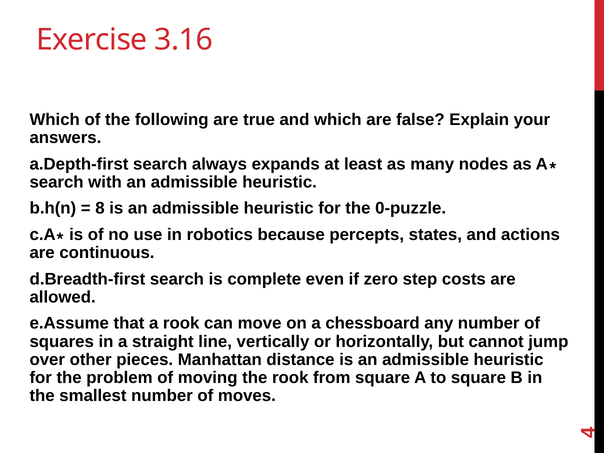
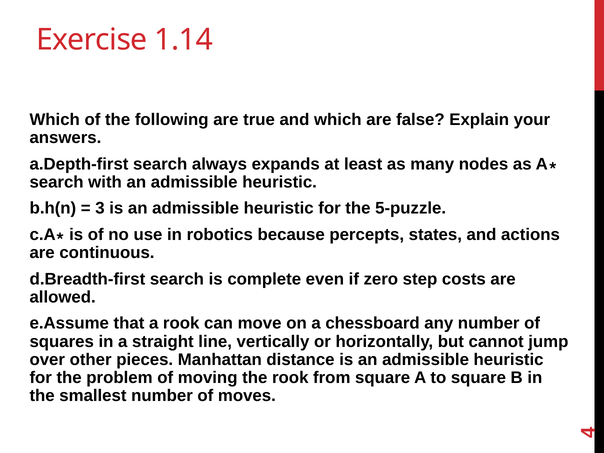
3.16: 3.16 -> 1.14
8: 8 -> 3
0-puzzle: 0-puzzle -> 5-puzzle
